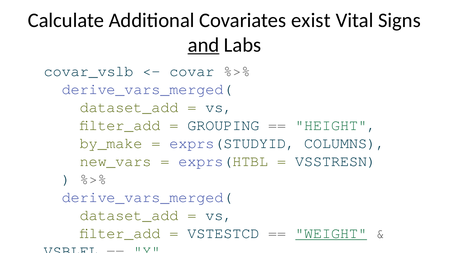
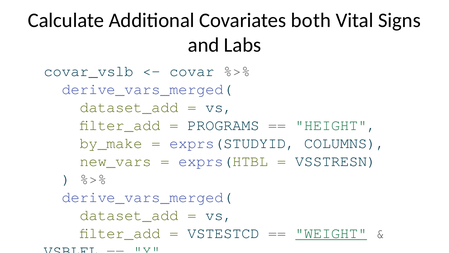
exist: exist -> both
and underline: present -> none
GROUPING: GROUPING -> PROGRAMS
